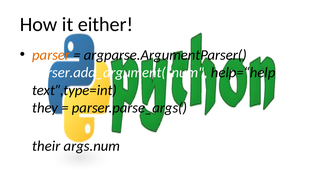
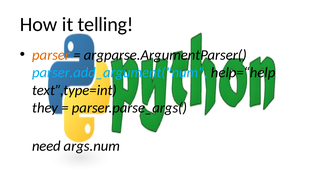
either: either -> telling
parser.add_argument("num colour: white -> light blue
their: their -> need
